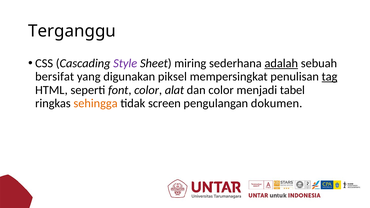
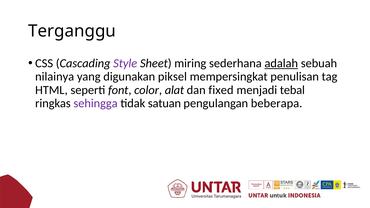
bersifat: bersifat -> nilainya
tag underline: present -> none
dan color: color -> fixed
tabel: tabel -> tebal
sehingga colour: orange -> purple
screen: screen -> satuan
dokumen: dokumen -> beberapa
